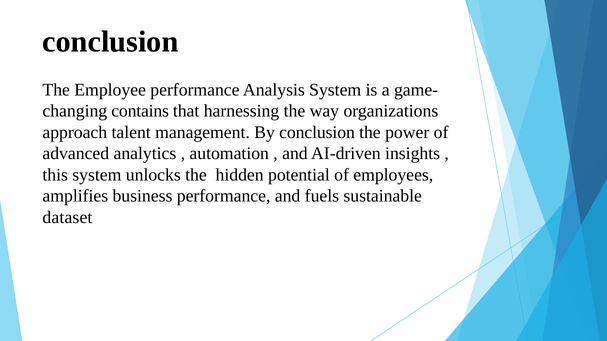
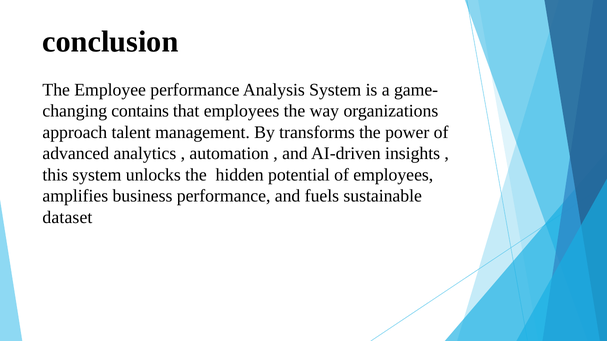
that harnessing: harnessing -> employees
By conclusion: conclusion -> transforms
